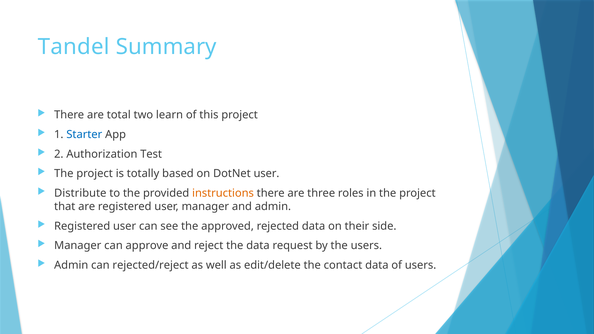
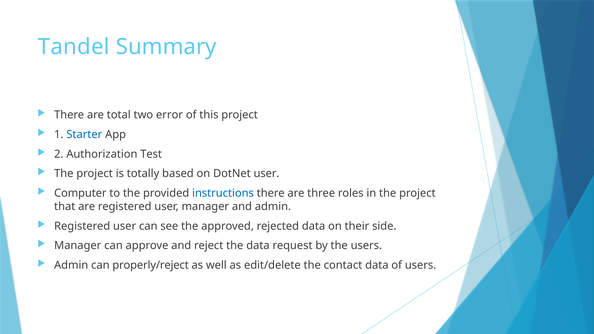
learn: learn -> error
Distribute: Distribute -> Computer
instructions colour: orange -> blue
rejected/reject: rejected/reject -> properly/reject
